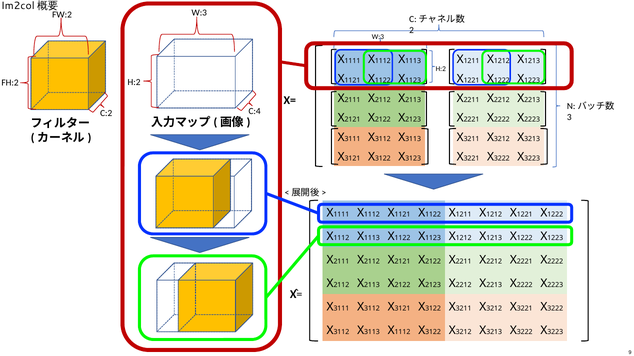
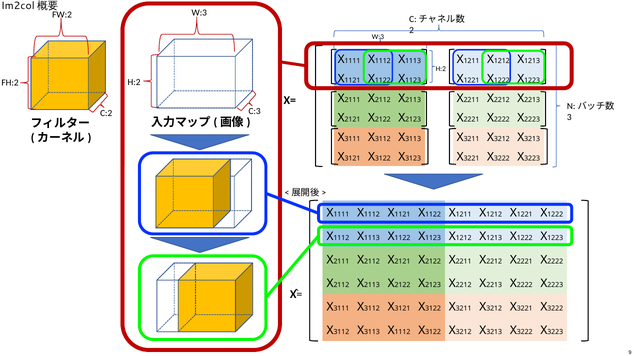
C:4: C:4 -> C:3
